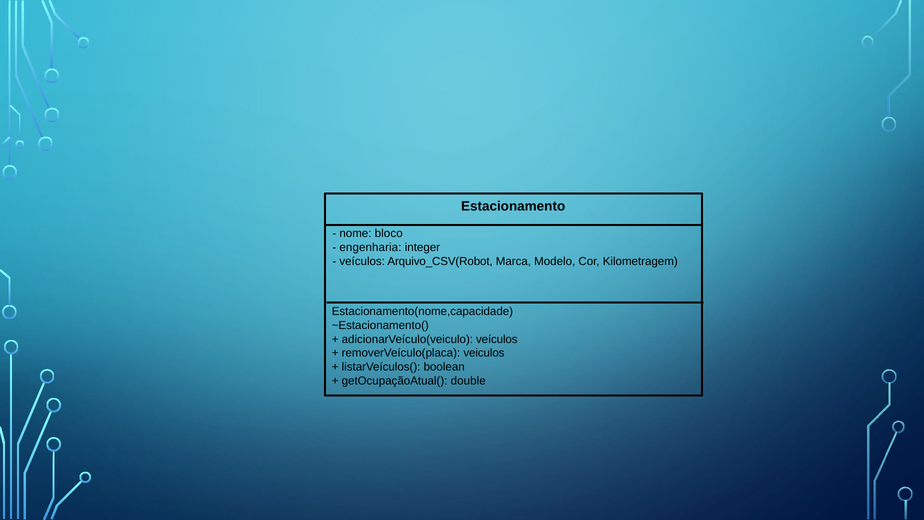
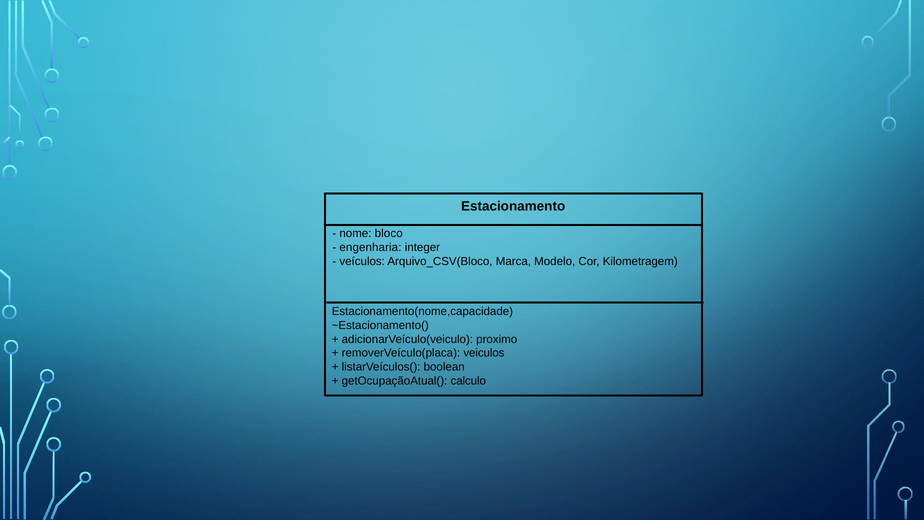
Arquivo_CSV(Robot: Arquivo_CSV(Robot -> Arquivo_CSV(Bloco
adicionarVeículo(veiculo veículos: veículos -> proximo
double: double -> calculo
